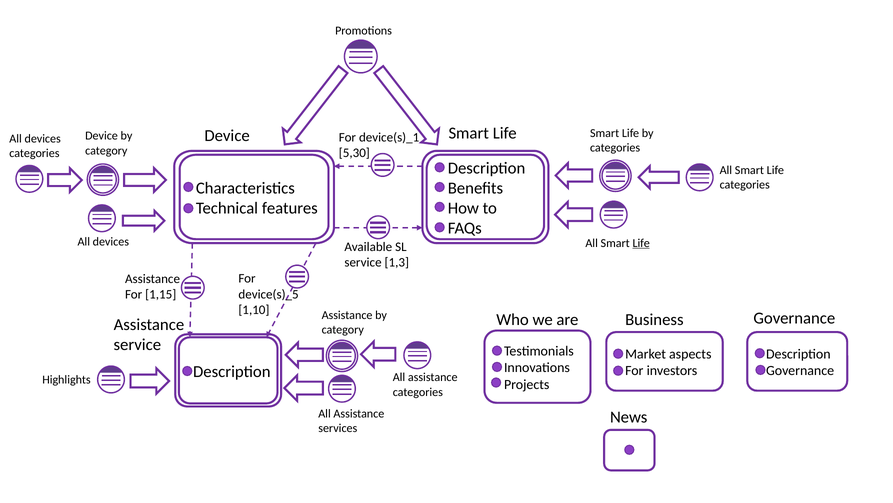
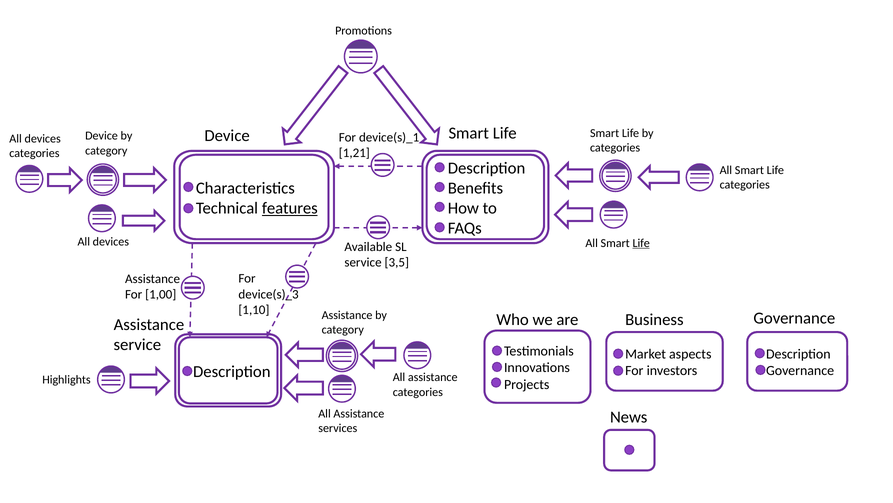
5,30: 5,30 -> 1,21
features underline: none -> present
1,3: 1,3 -> 3,5
device(s)_5: device(s)_5 -> device(s)_3
1,15: 1,15 -> 1,00
